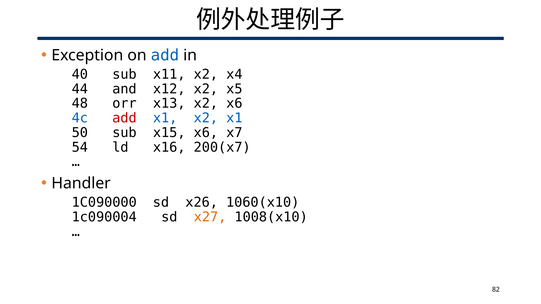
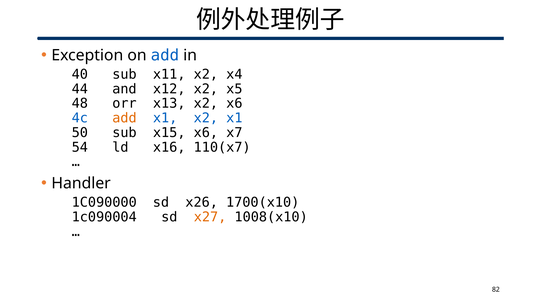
add at (124, 118) colour: red -> orange
200(x7: 200(x7 -> 110(x7
1060(x10: 1060(x10 -> 1700(x10
